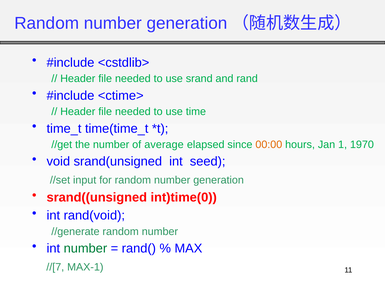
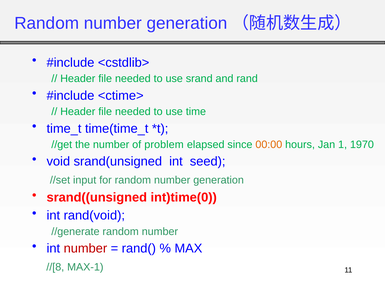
average: average -> problem
number at (85, 248) colour: green -> red
//[7: //[7 -> //[8
